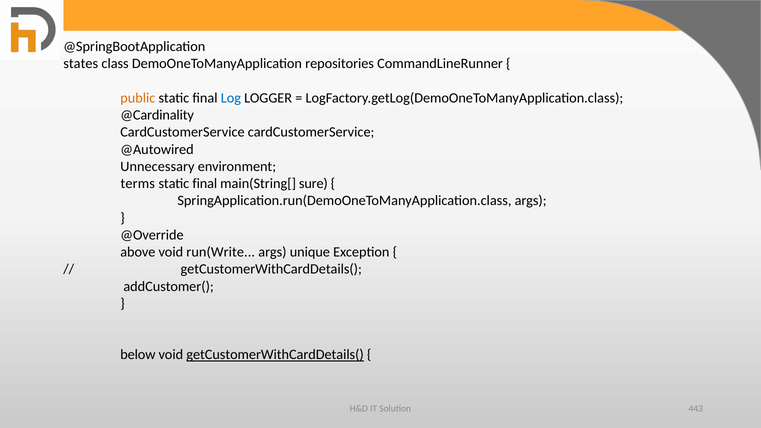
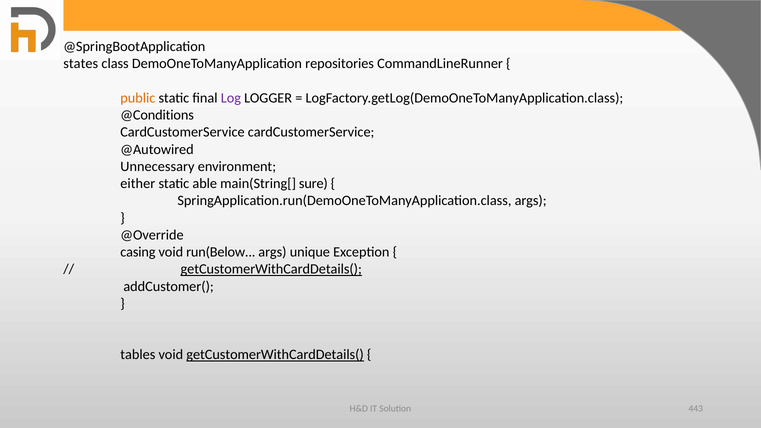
Log colour: blue -> purple
@Cardinality: @Cardinality -> @Conditions
terms: terms -> either
final at (205, 184): final -> able
above: above -> casing
run(Write: run(Write -> run(Below
getCustomerWithCardDetails( at (271, 269) underline: none -> present
below: below -> tables
